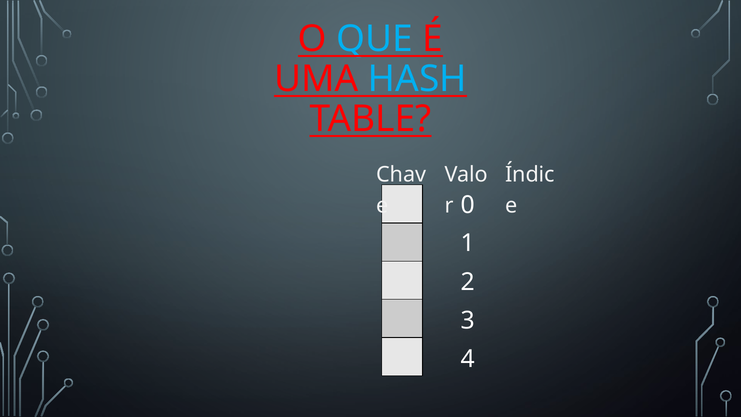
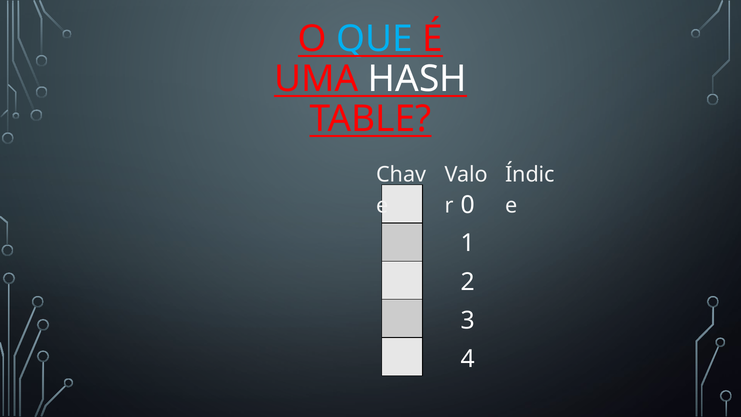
HASH colour: light blue -> white
